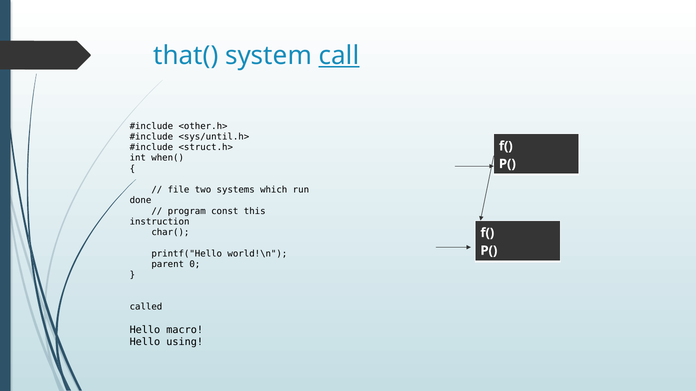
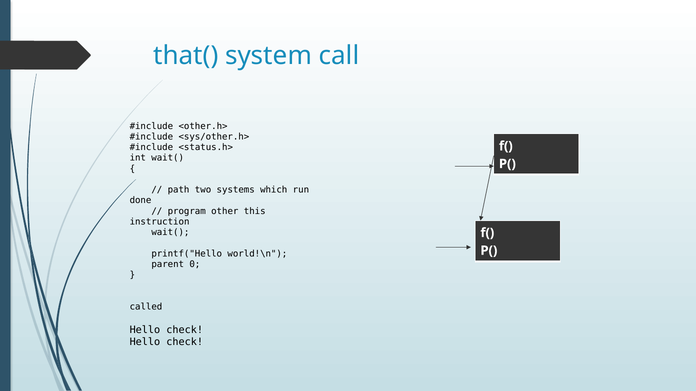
call underline: present -> none
<sys/until.h>: <sys/until.h> -> <sys/other.h>
<struct.h>: <struct.h> -> <status.h>
int when(: when( -> wait(
file: file -> path
const: const -> other
char( at (170, 233): char( -> wait(
macro at (185, 330): macro -> check
using at (185, 342): using -> check
